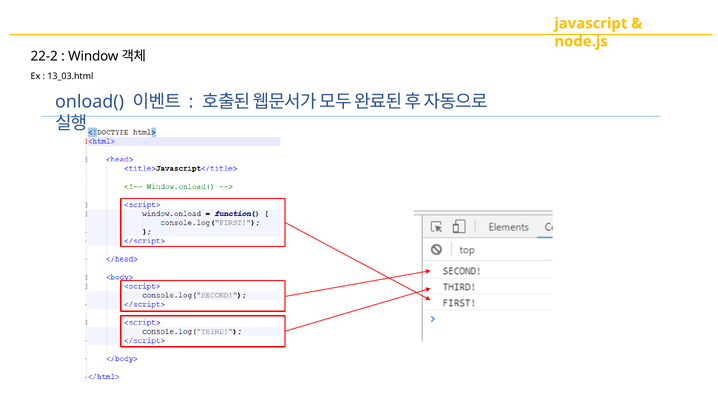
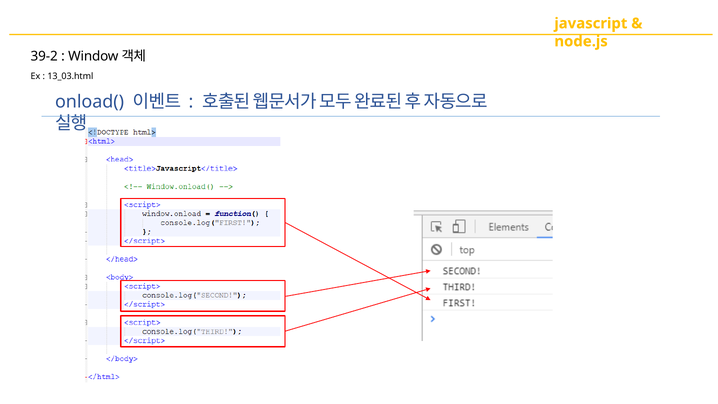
22-2: 22-2 -> 39-2
